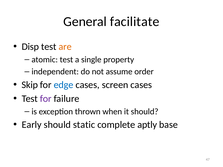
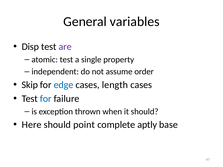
facilitate: facilitate -> variables
are colour: orange -> purple
screen: screen -> length
for at (46, 99) colour: purple -> blue
Early: Early -> Here
static: static -> point
